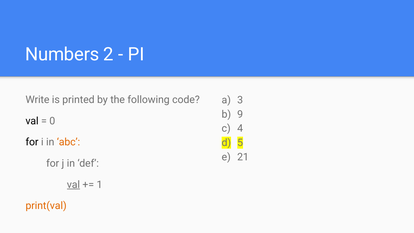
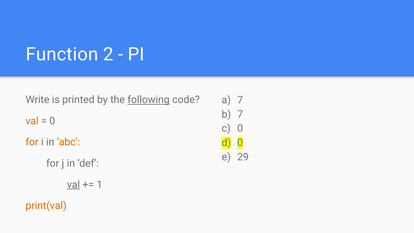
Numbers: Numbers -> Function
following underline: none -> present
3 at (240, 100): 3 -> 7
9 at (240, 114): 9 -> 7
val at (32, 121) colour: black -> orange
4 at (240, 128): 4 -> 0
for at (32, 142) colour: black -> orange
5 at (240, 143): 5 -> 0
21: 21 -> 29
